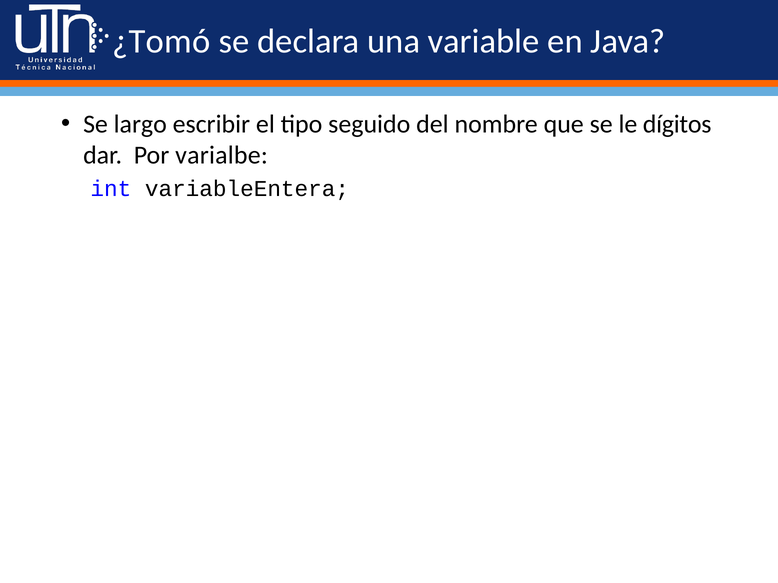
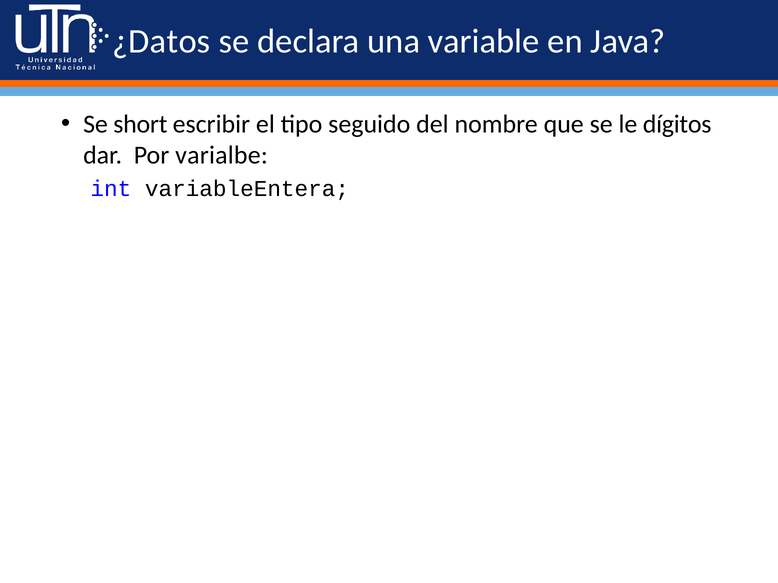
¿Tomó: ¿Tomó -> ¿Datos
largo: largo -> short
